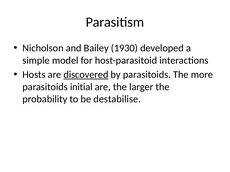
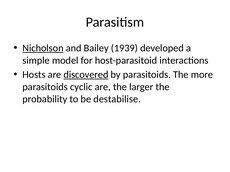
Nicholson underline: none -> present
1930: 1930 -> 1939
initial: initial -> cyclic
